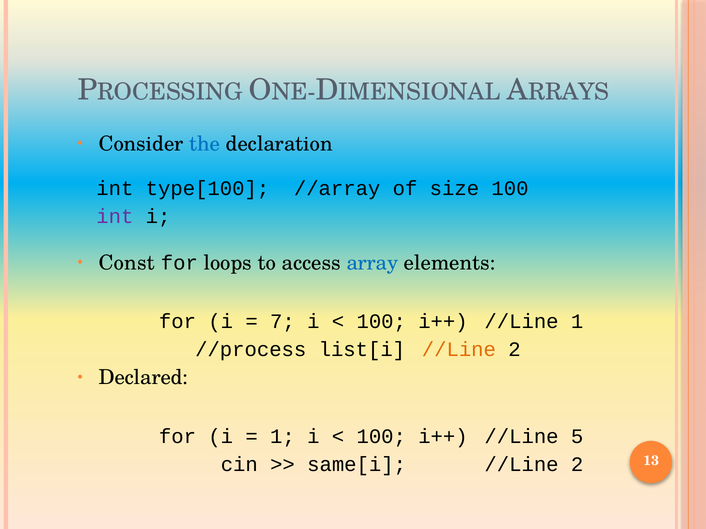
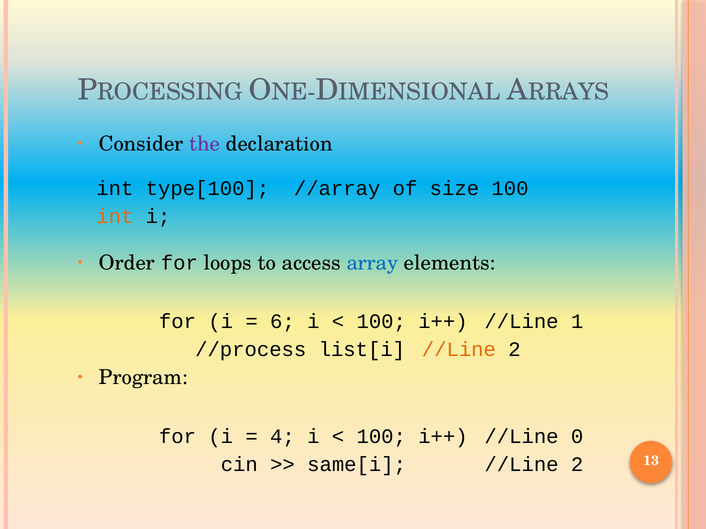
the colour: blue -> purple
int at (115, 217) colour: purple -> orange
Const: Const -> Order
7: 7 -> 6
Declared: Declared -> Program
1 at (282, 437): 1 -> 4
5: 5 -> 0
